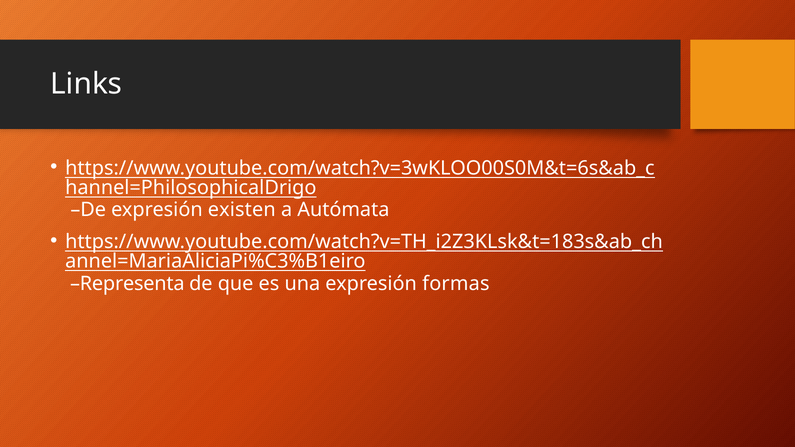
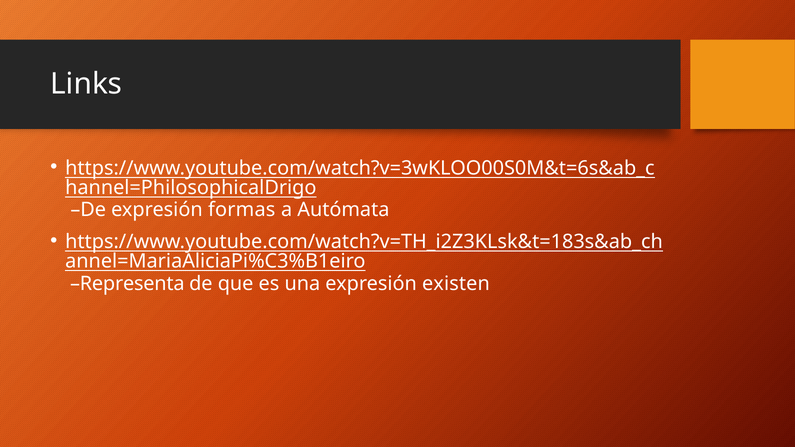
existen: existen -> formas
formas: formas -> existen
